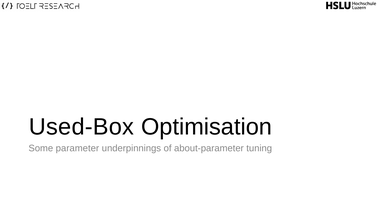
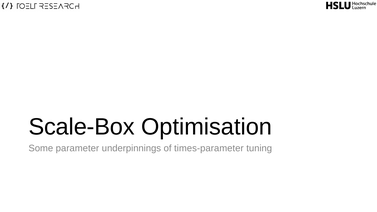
Used-Box: Used-Box -> Scale-Box
about-parameter: about-parameter -> times-parameter
